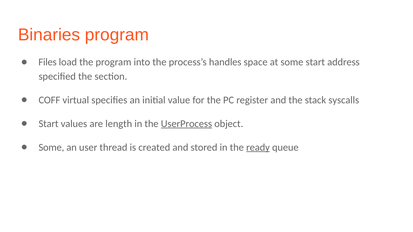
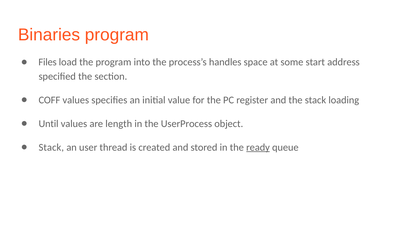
COFF virtual: virtual -> values
syscalls: syscalls -> loading
Start at (49, 124): Start -> Until
UserProcess underline: present -> none
Some at (51, 148): Some -> Stack
